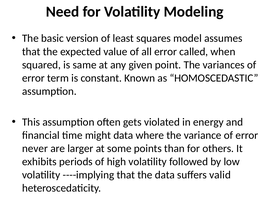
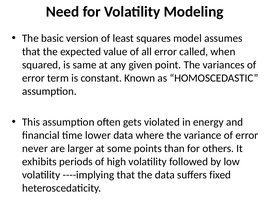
might: might -> lower
valid: valid -> fixed
